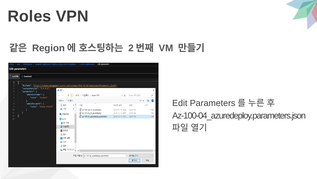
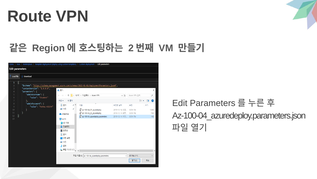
Roles: Roles -> Route
